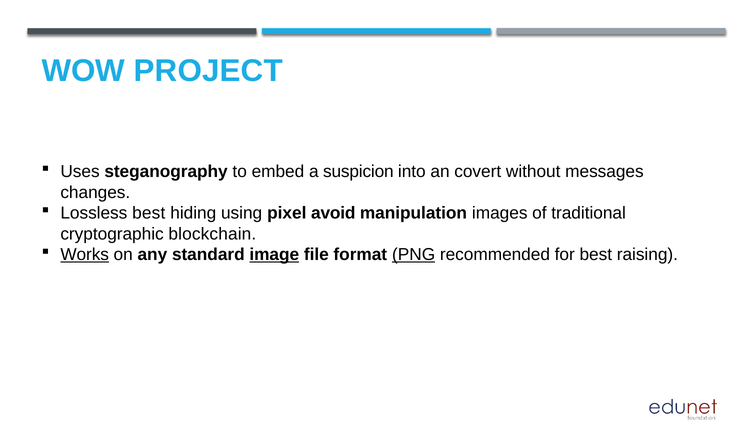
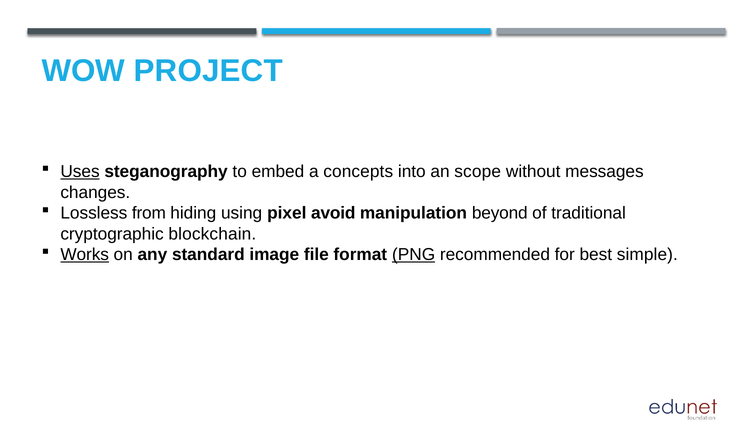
Uses underline: none -> present
suspicion: suspicion -> concepts
covert: covert -> scope
Lossless best: best -> from
images: images -> beyond
image underline: present -> none
raising: raising -> simple
